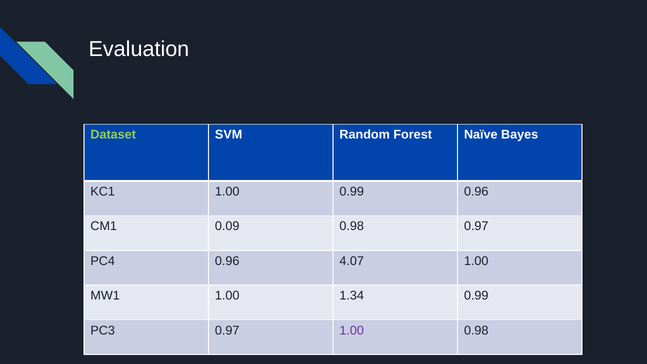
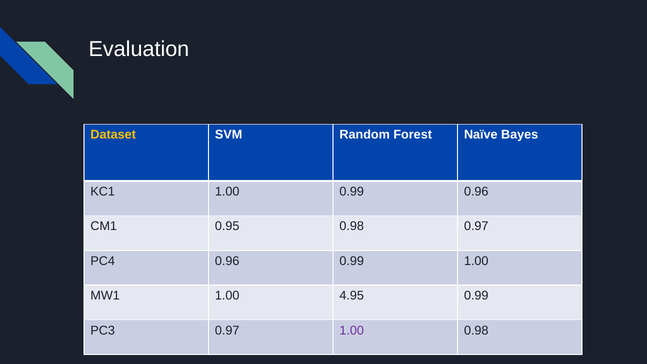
Dataset colour: light green -> yellow
0.09: 0.09 -> 0.95
0.96 4.07: 4.07 -> 0.99
1.34: 1.34 -> 4.95
